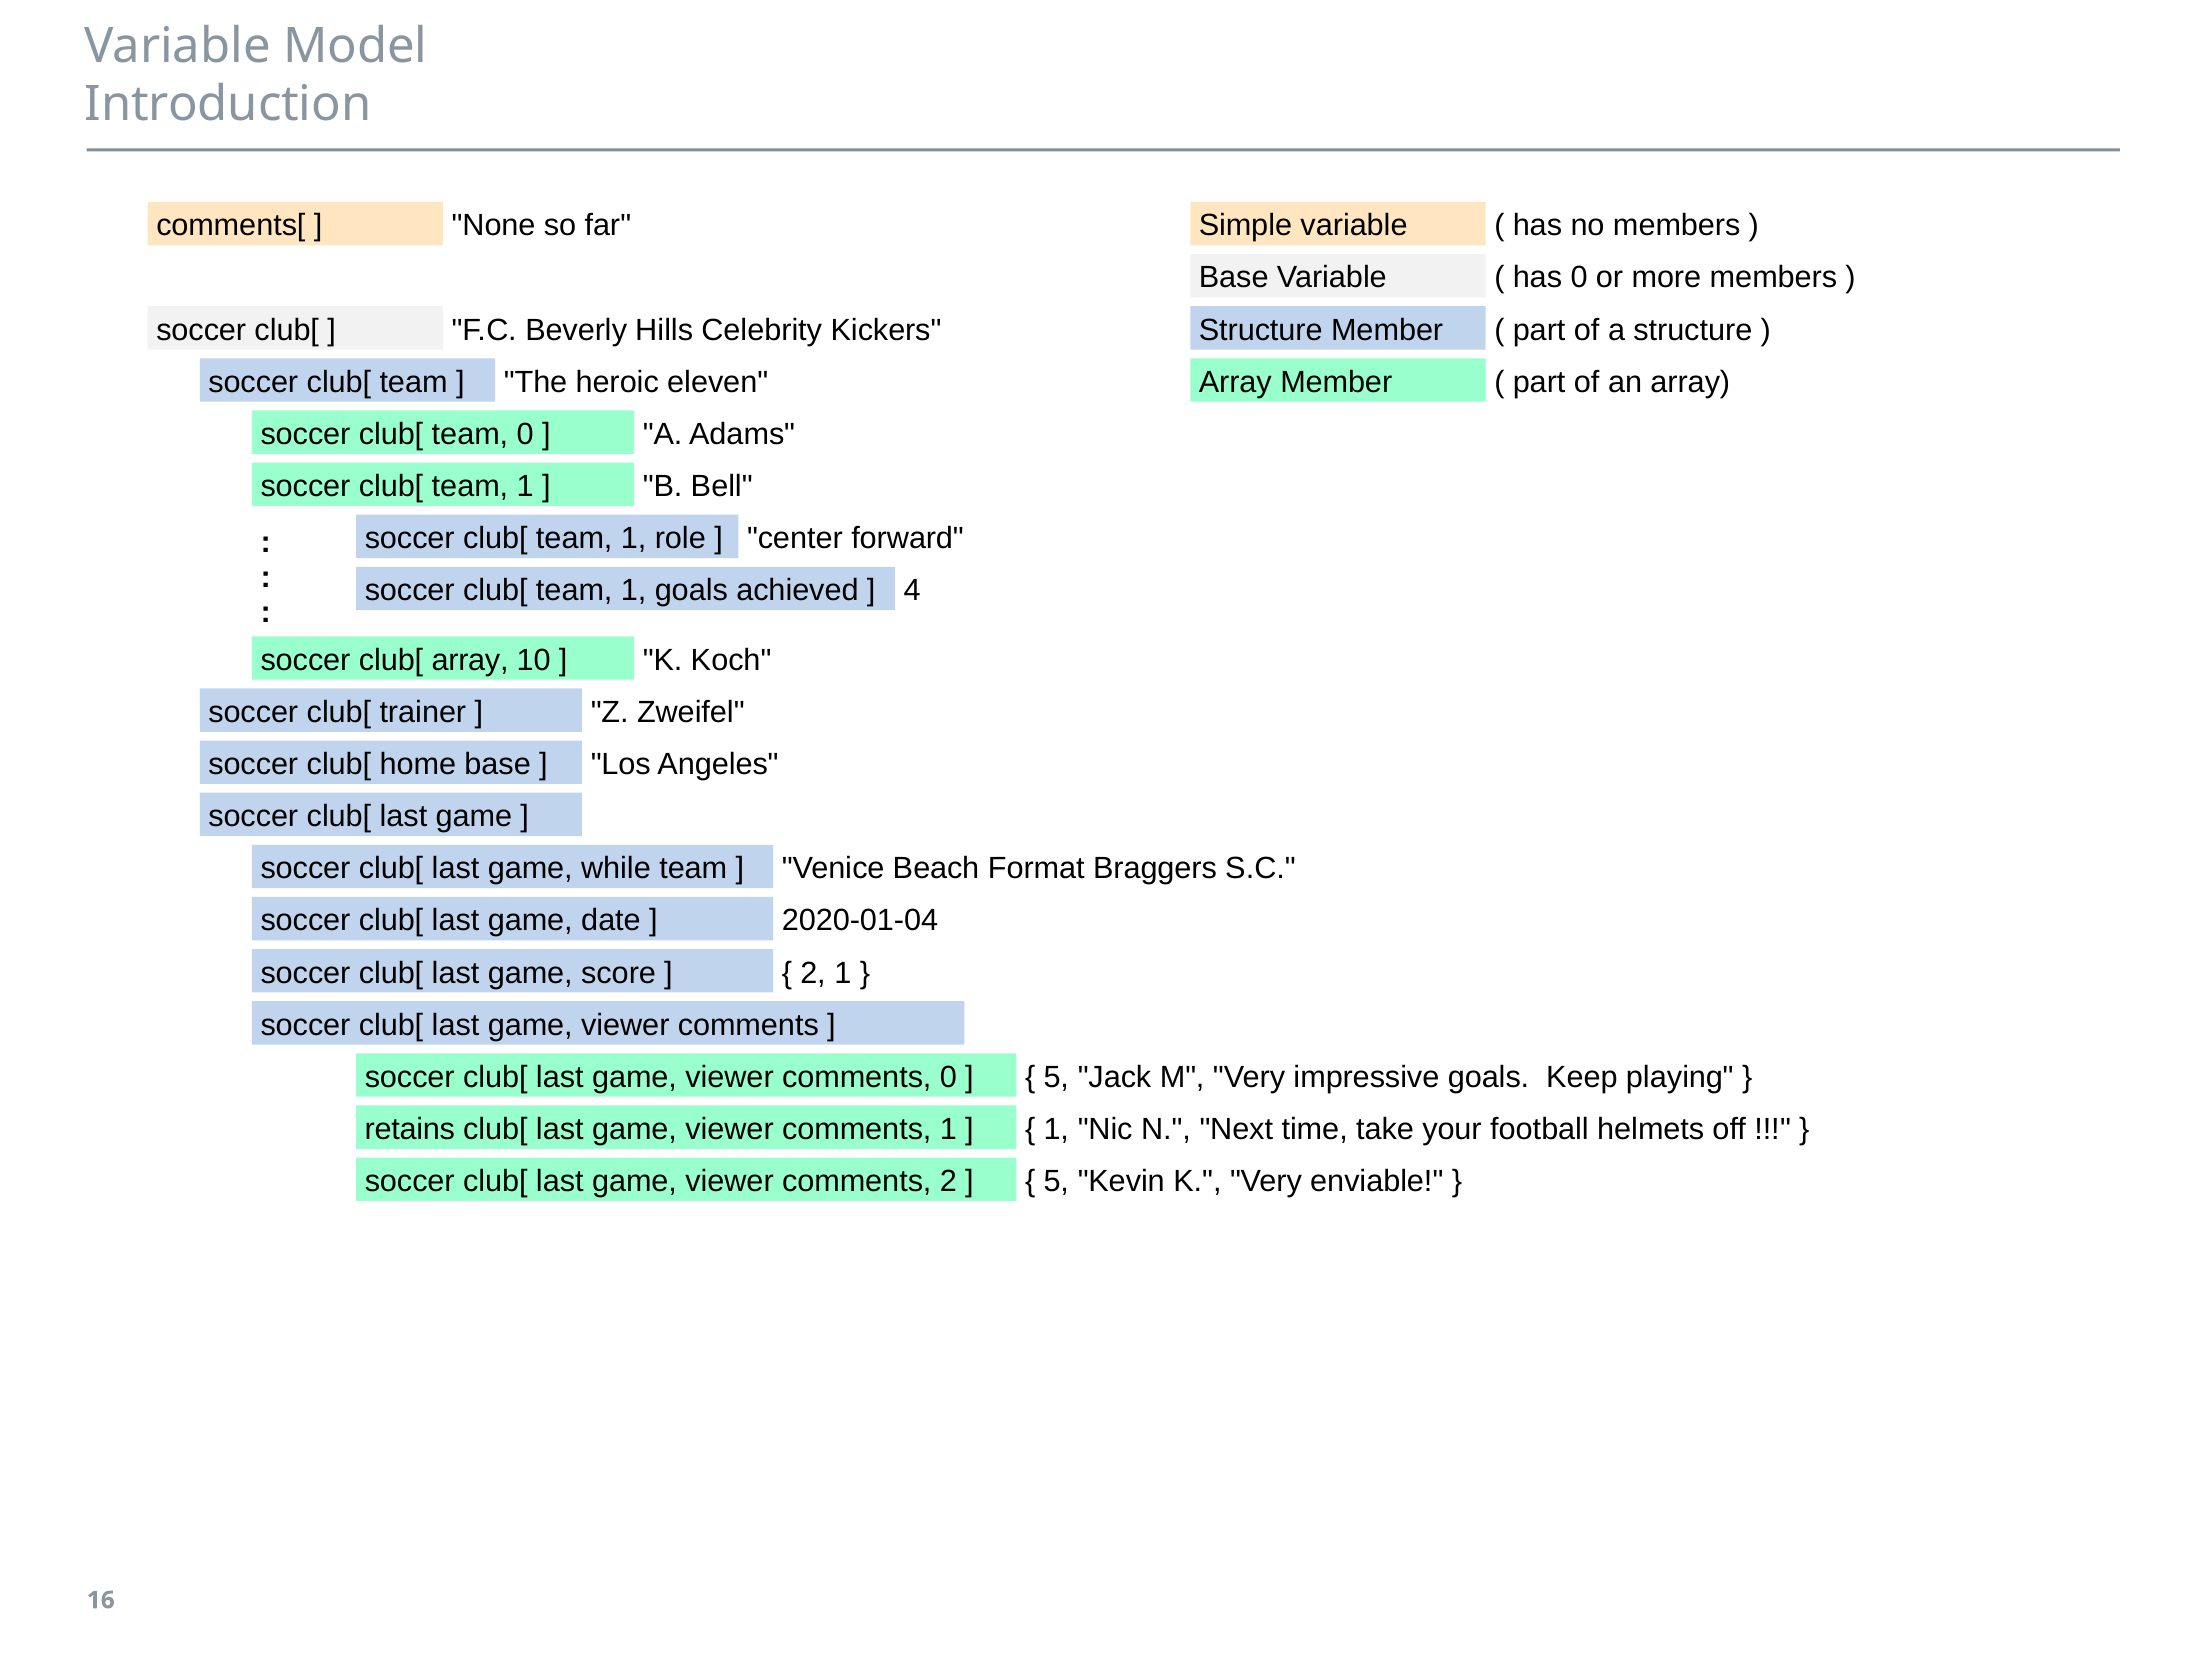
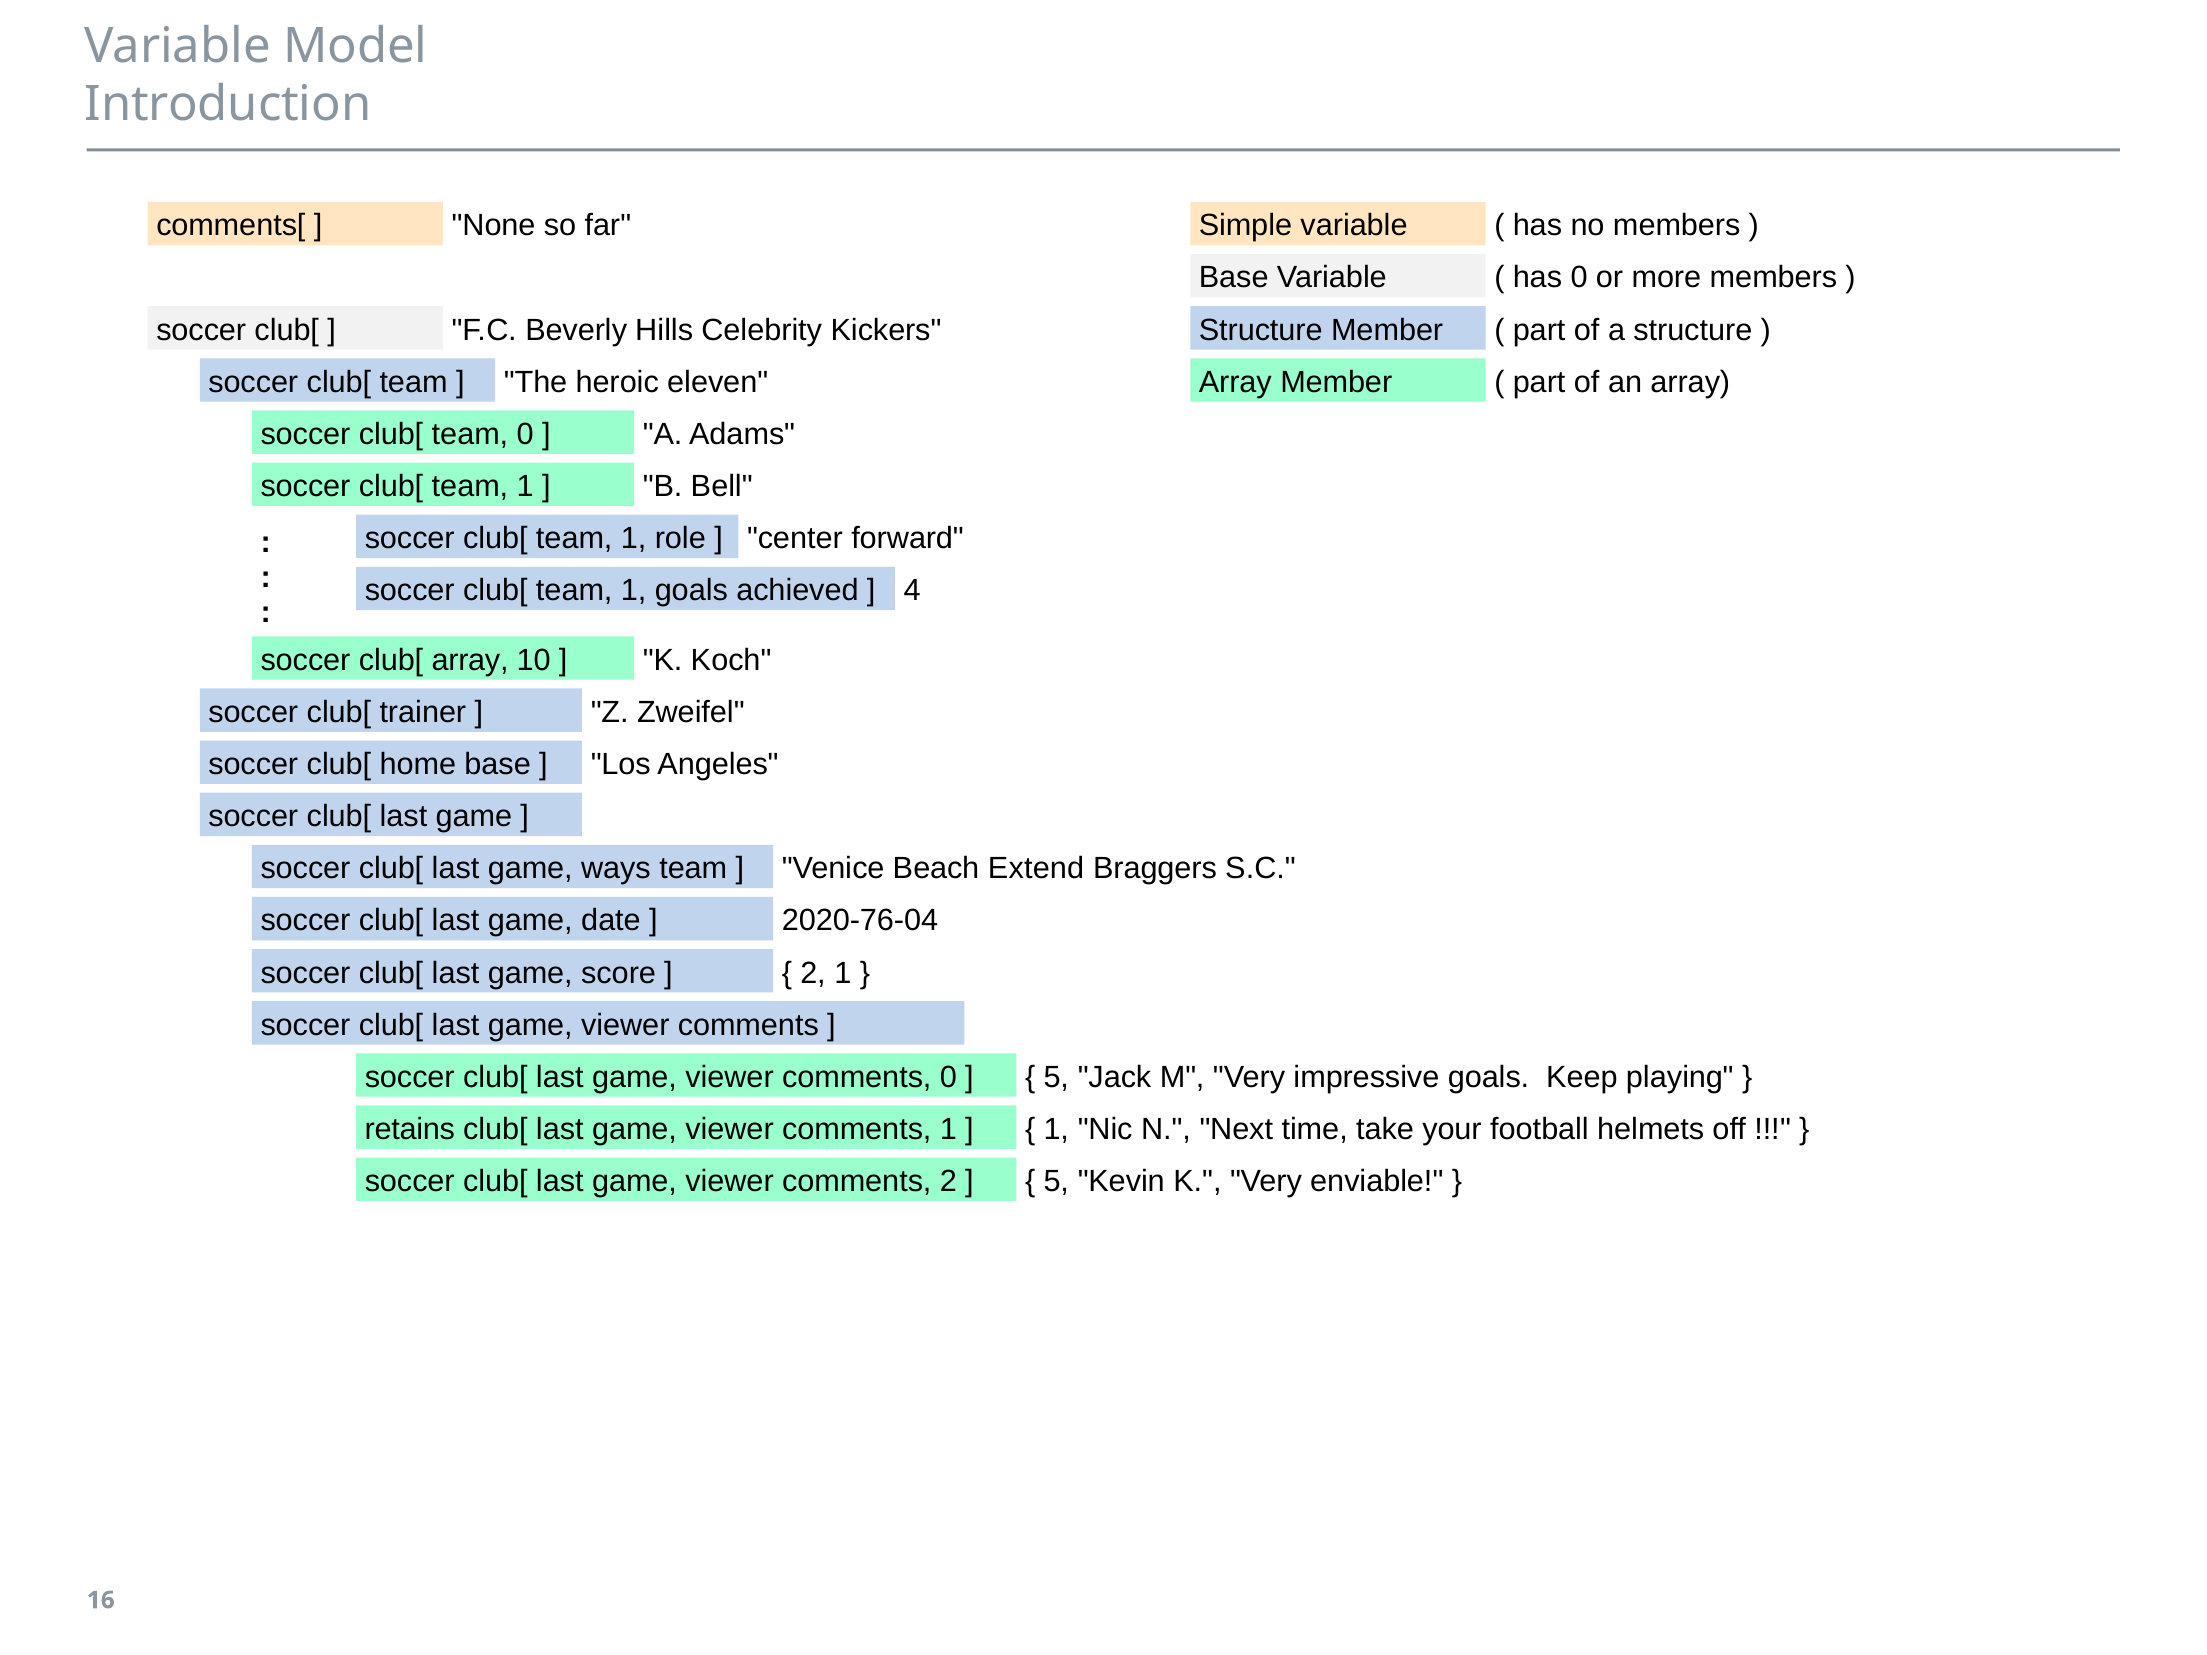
while: while -> ways
Format: Format -> Extend
2020-01-04: 2020-01-04 -> 2020-76-04
